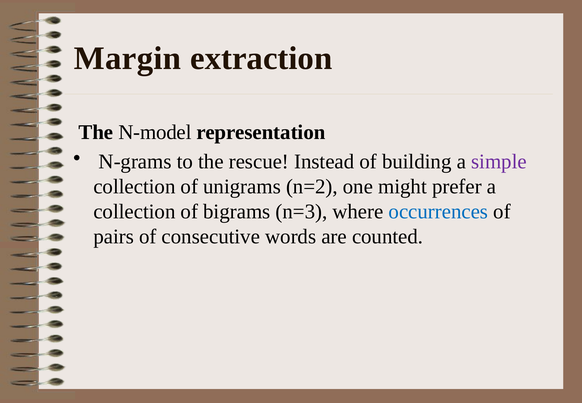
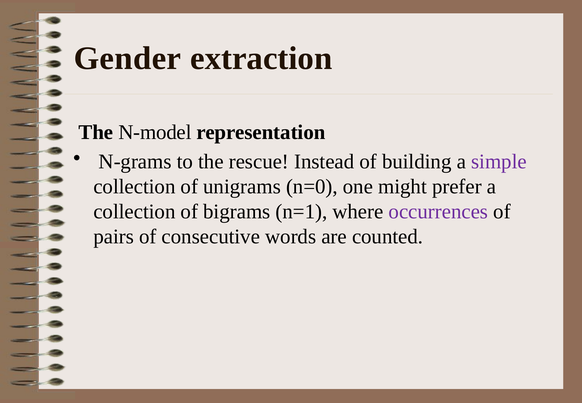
Margin: Margin -> Gender
n=2: n=2 -> n=0
n=3: n=3 -> n=1
occurrences colour: blue -> purple
